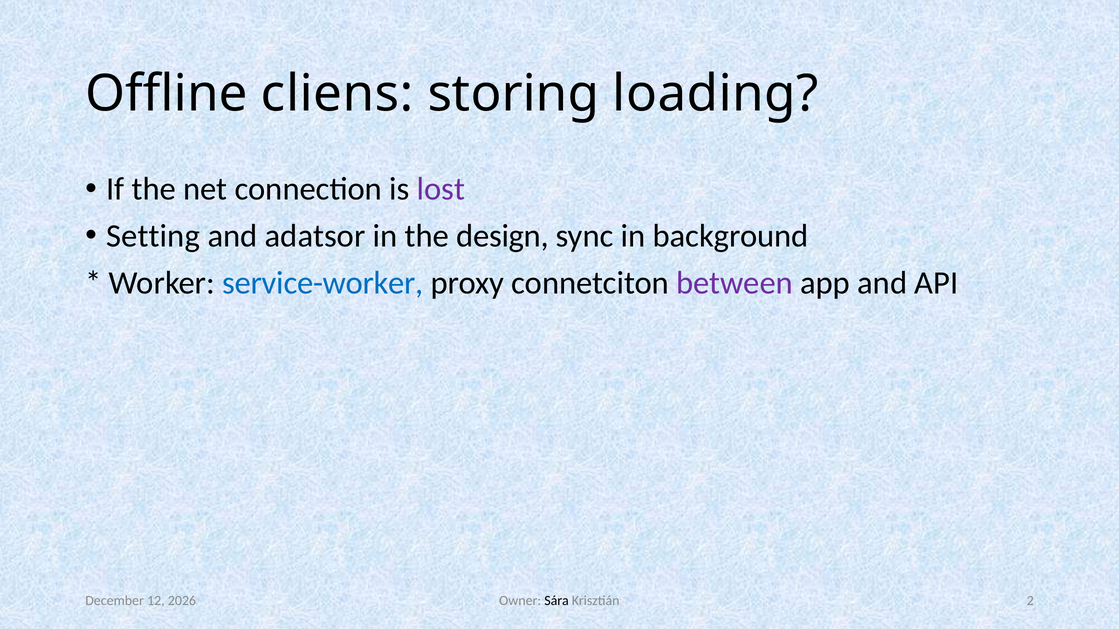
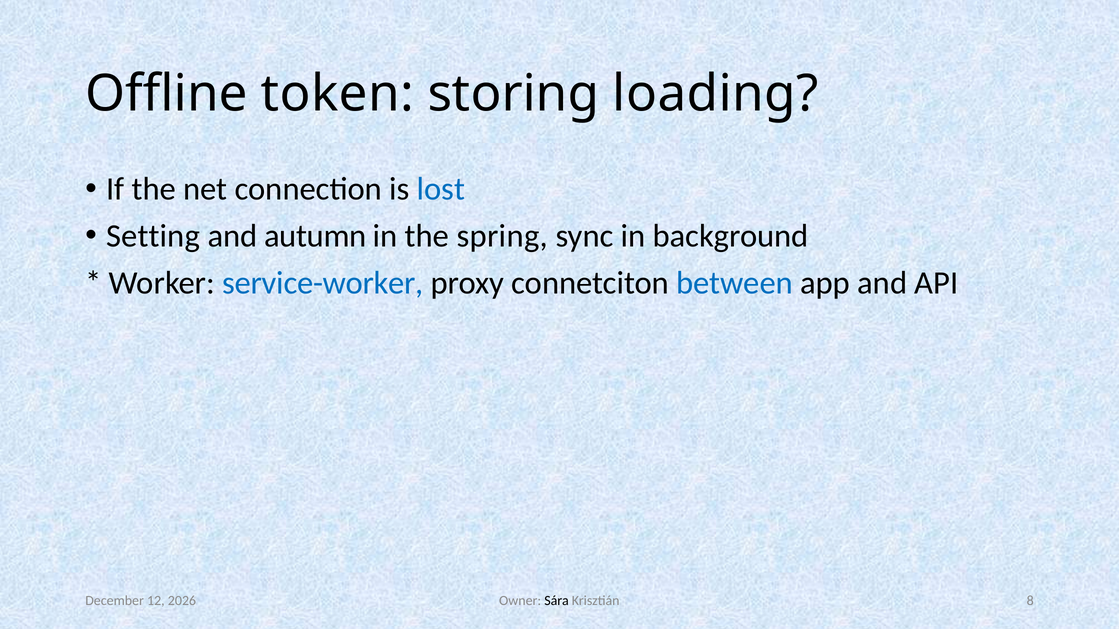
cliens: cliens -> token
lost colour: purple -> blue
adatsor: adatsor -> autumn
design: design -> spring
between colour: purple -> blue
2: 2 -> 8
